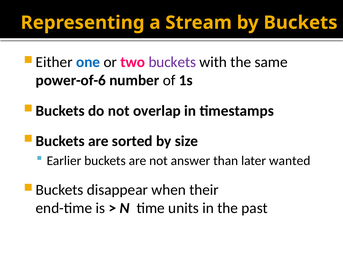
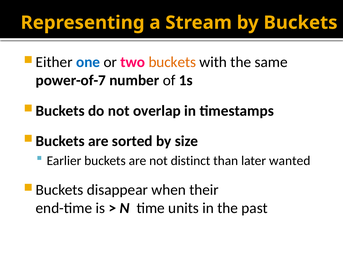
buckets at (172, 62) colour: purple -> orange
power-of-6: power-of-6 -> power-of-7
answer: answer -> distinct
